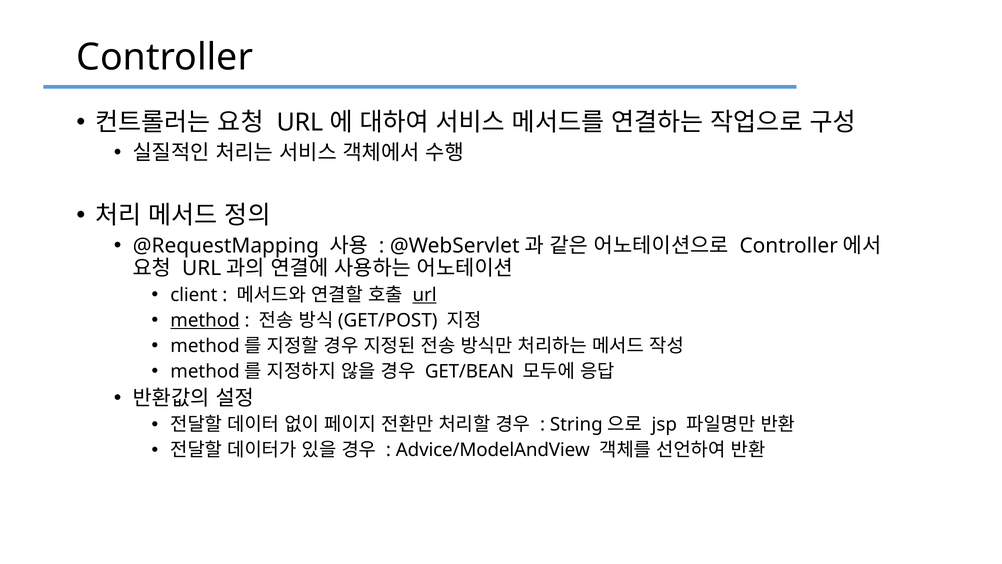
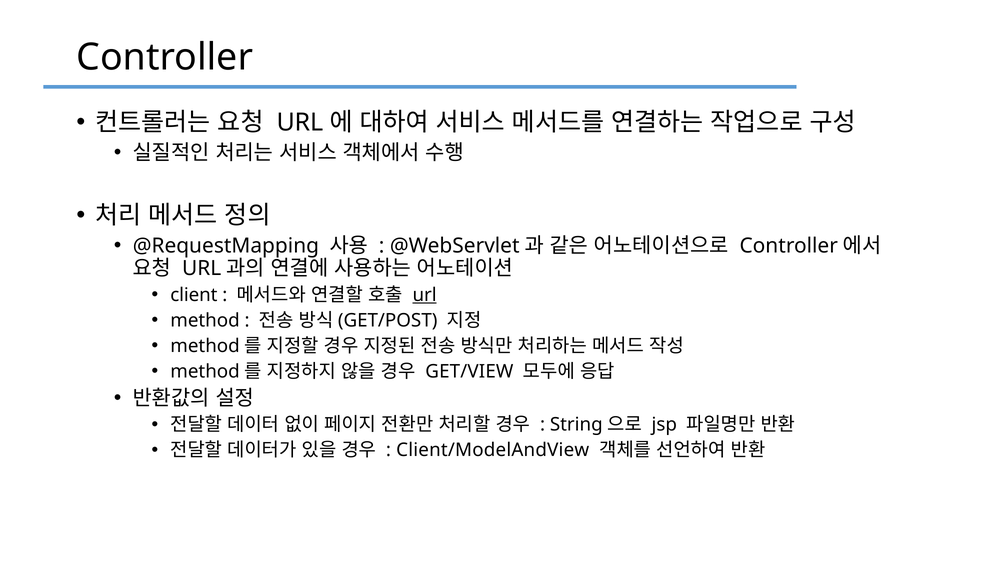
method underline: present -> none
GET/BEAN: GET/BEAN -> GET/VIEW
Advice/ModelAndView: Advice/ModelAndView -> Client/ModelAndView
